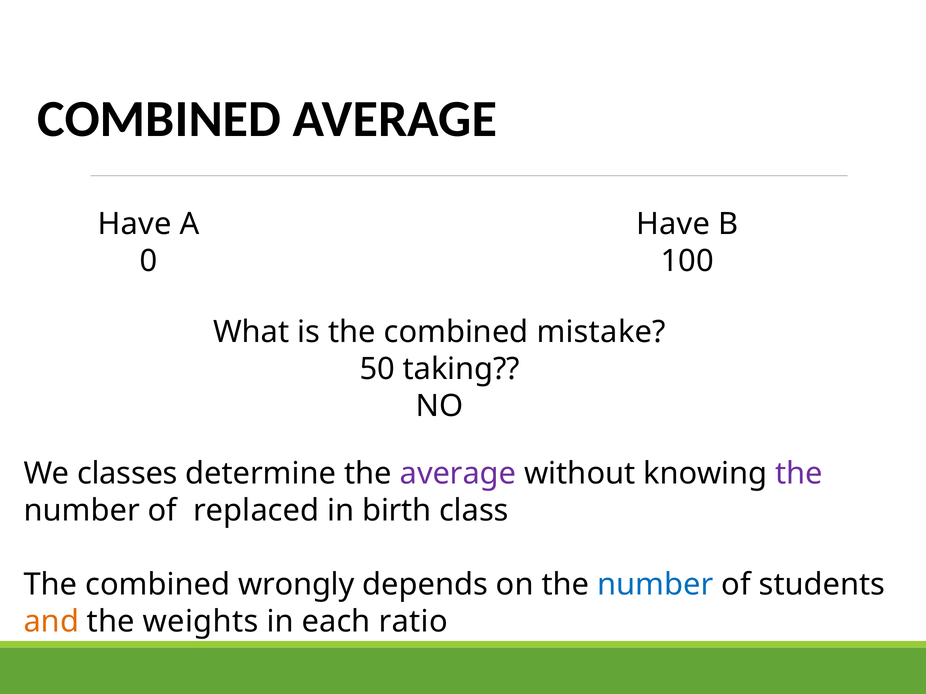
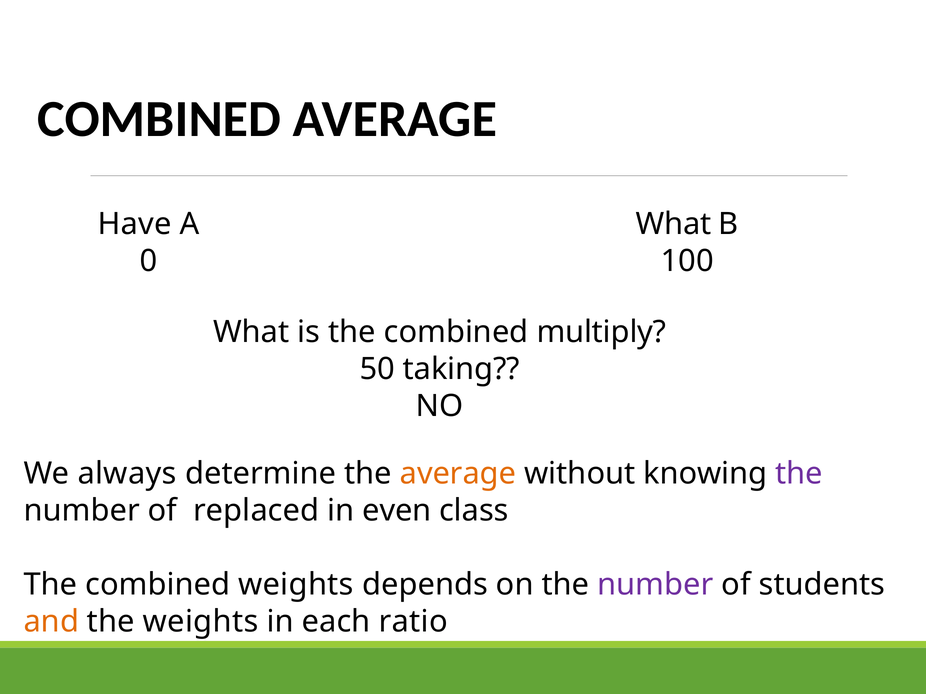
Have at (673, 224): Have -> What
mistake: mistake -> multiply
classes: classes -> always
average at (458, 474) colour: purple -> orange
birth: birth -> even
combined wrongly: wrongly -> weights
number at (655, 585) colour: blue -> purple
